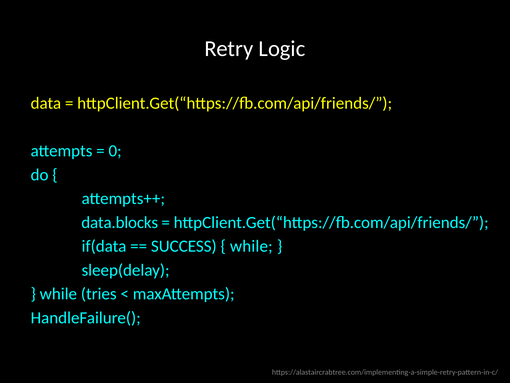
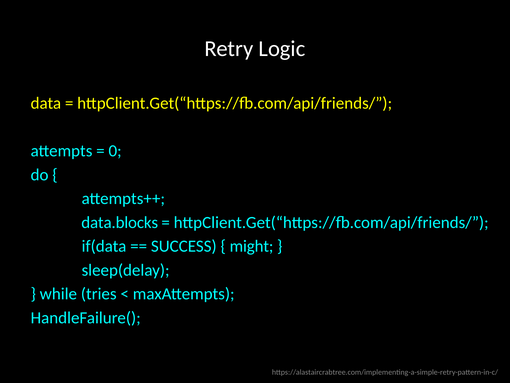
while at (251, 246): while -> might
